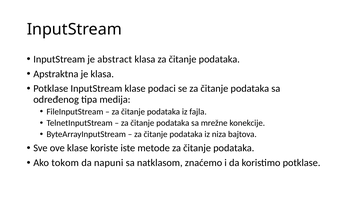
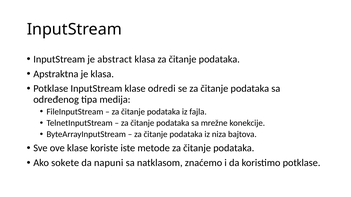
podaci: podaci -> odredi
tokom: tokom -> sokete
